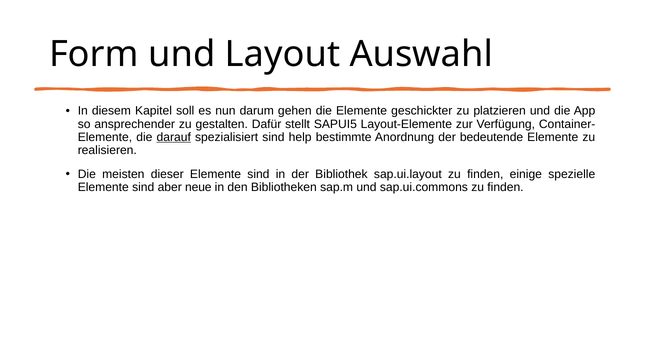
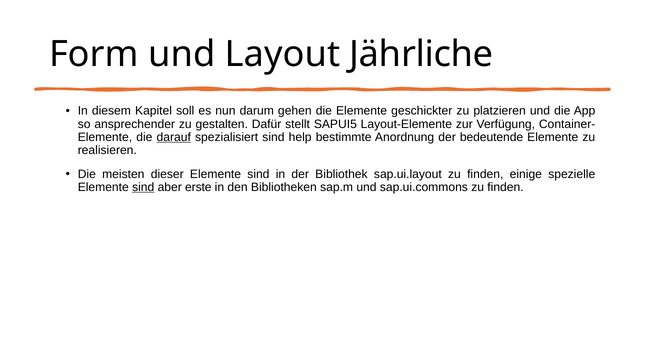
Auswahl: Auswahl -> Jährliche
sind at (143, 187) underline: none -> present
neue: neue -> erste
